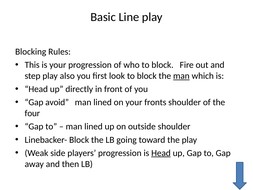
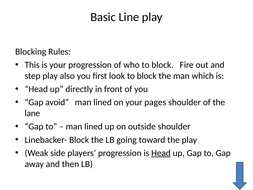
man at (181, 76) underline: present -> none
fronts: fronts -> pages
four: four -> lane
